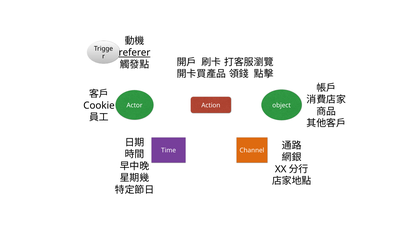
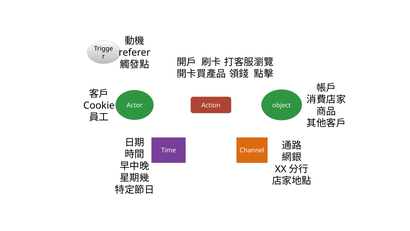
referer underline: present -> none
